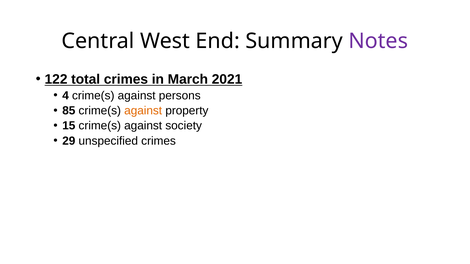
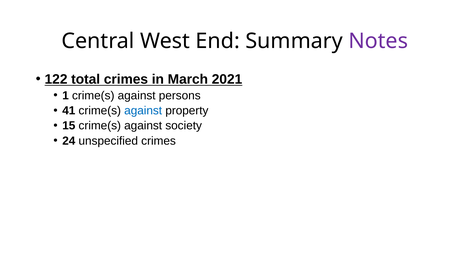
4: 4 -> 1
85: 85 -> 41
against at (143, 111) colour: orange -> blue
29: 29 -> 24
